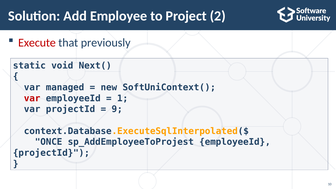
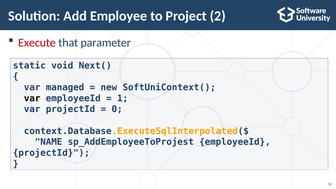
previously: previously -> parameter
var at (32, 98) colour: red -> black
9: 9 -> 0
ONCE: ONCE -> NAME
